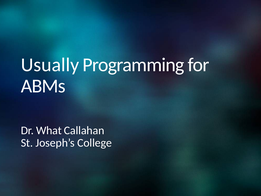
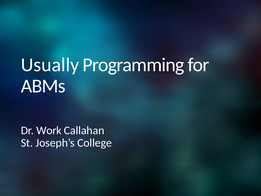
What: What -> Work
